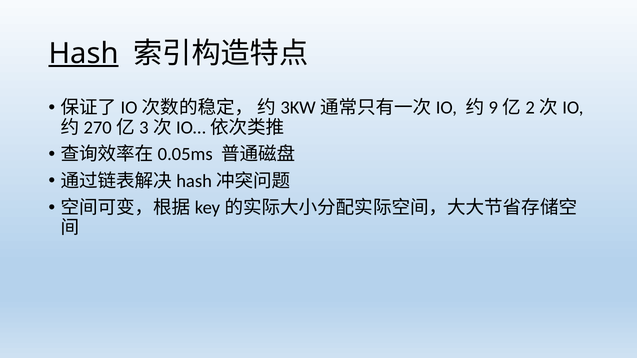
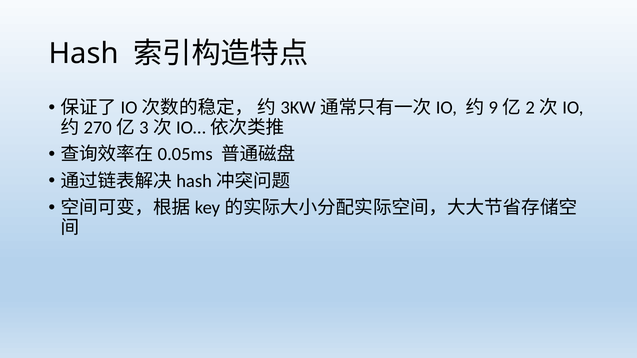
Hash underline: present -> none
